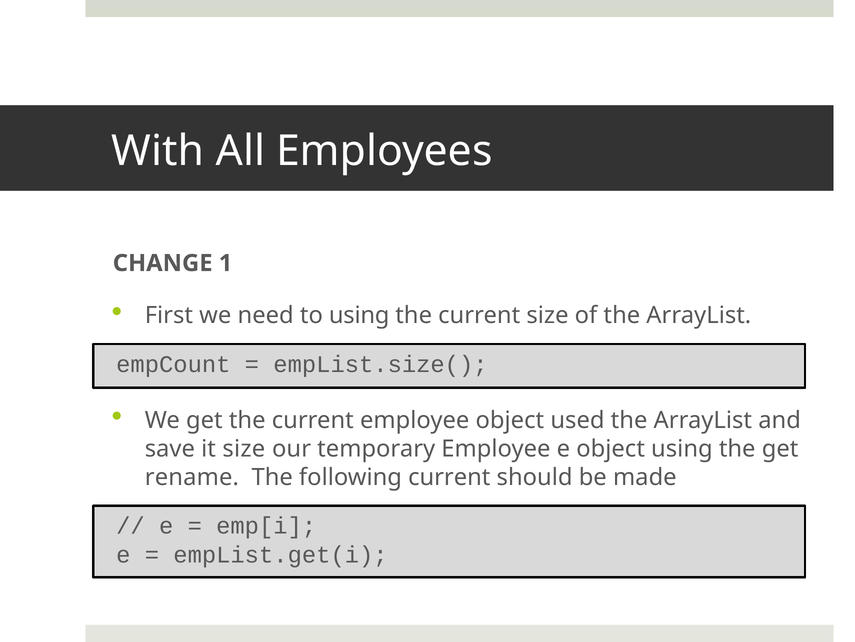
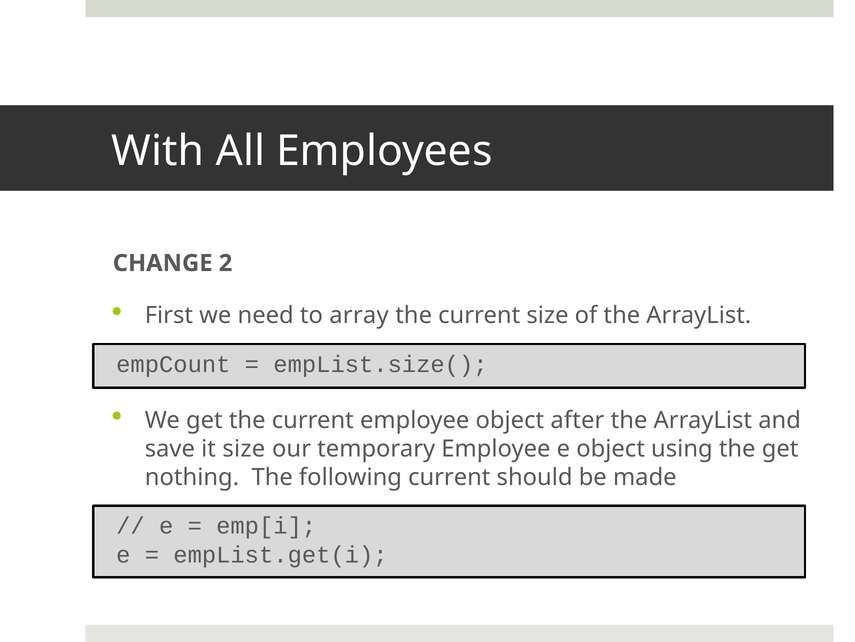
1: 1 -> 2
to using: using -> array
used: used -> after
rename: rename -> nothing
